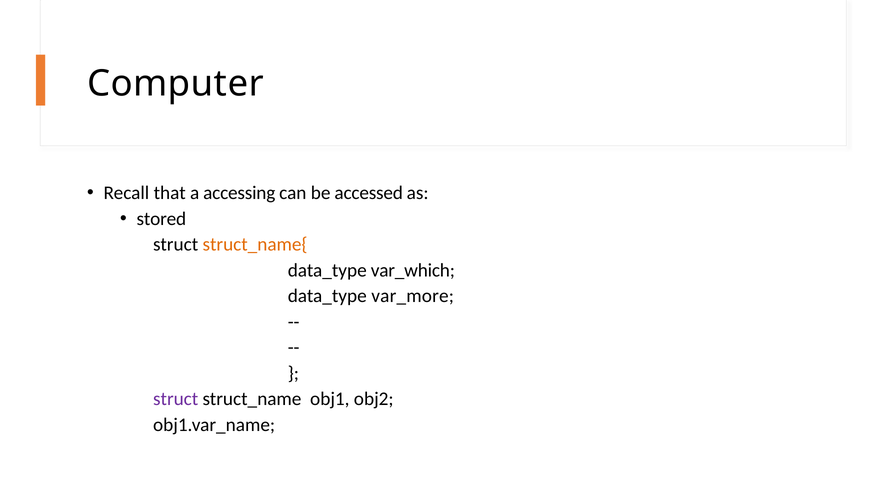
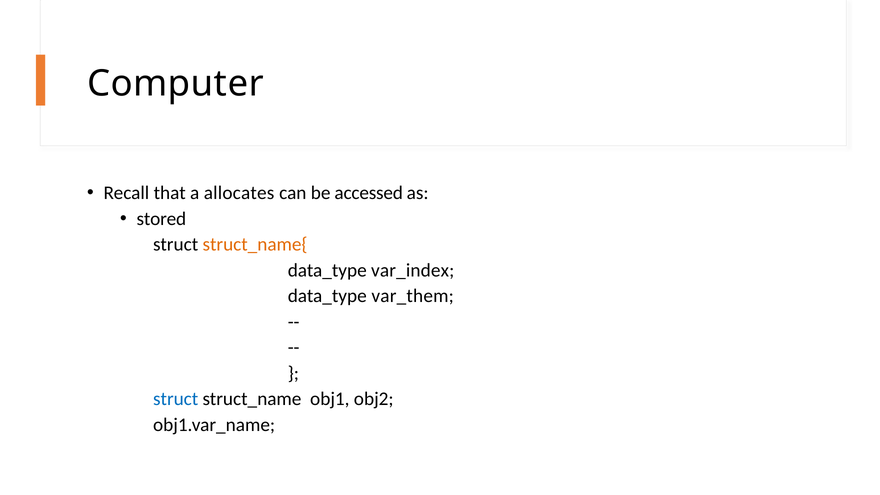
accessing: accessing -> allocates
var_which: var_which -> var_index
var_more: var_more -> var_them
struct at (176, 399) colour: purple -> blue
